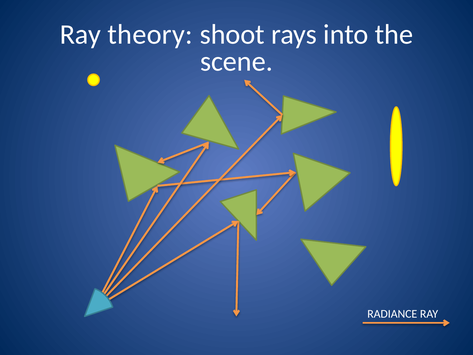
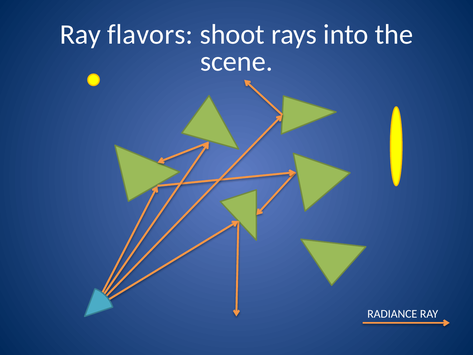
theory: theory -> flavors
